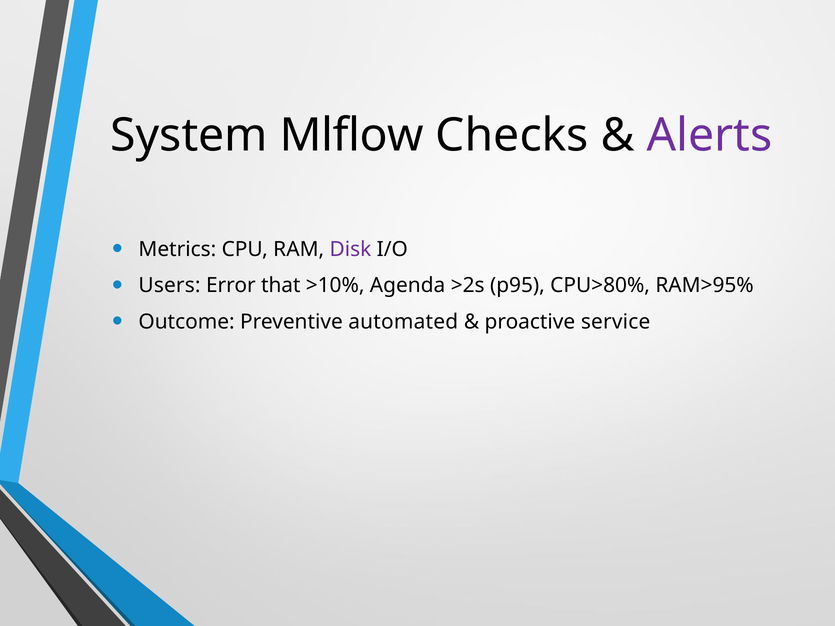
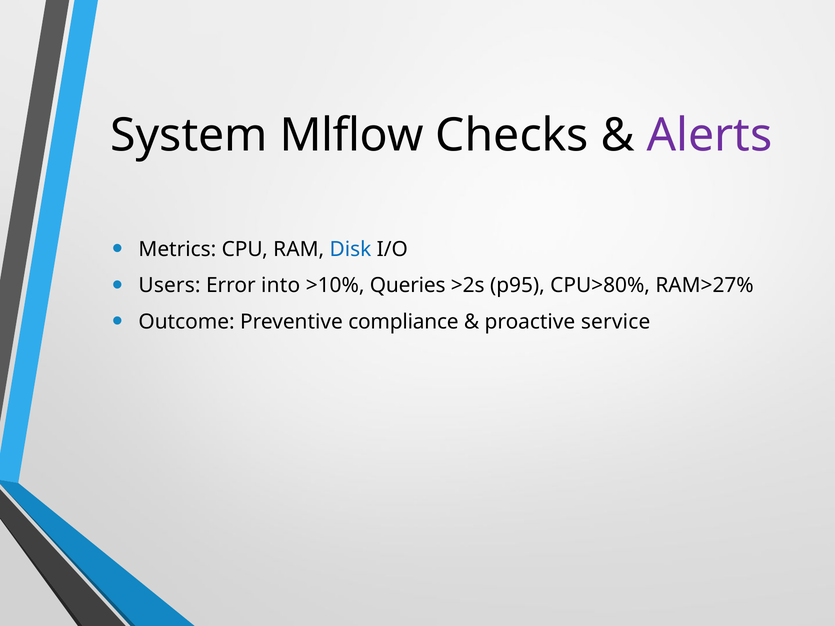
Disk colour: purple -> blue
that: that -> into
Agenda: Agenda -> Queries
RAM>95%: RAM>95% -> RAM>27%
automated: automated -> compliance
